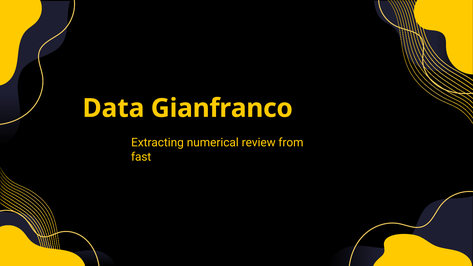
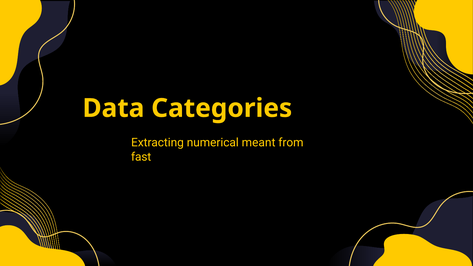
Gianfranco: Gianfranco -> Categories
review: review -> meant
